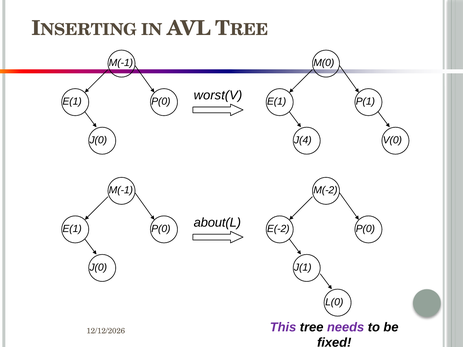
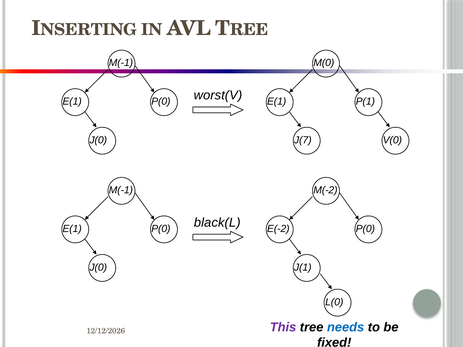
J(4: J(4 -> J(7
about(L: about(L -> black(L
needs colour: purple -> blue
